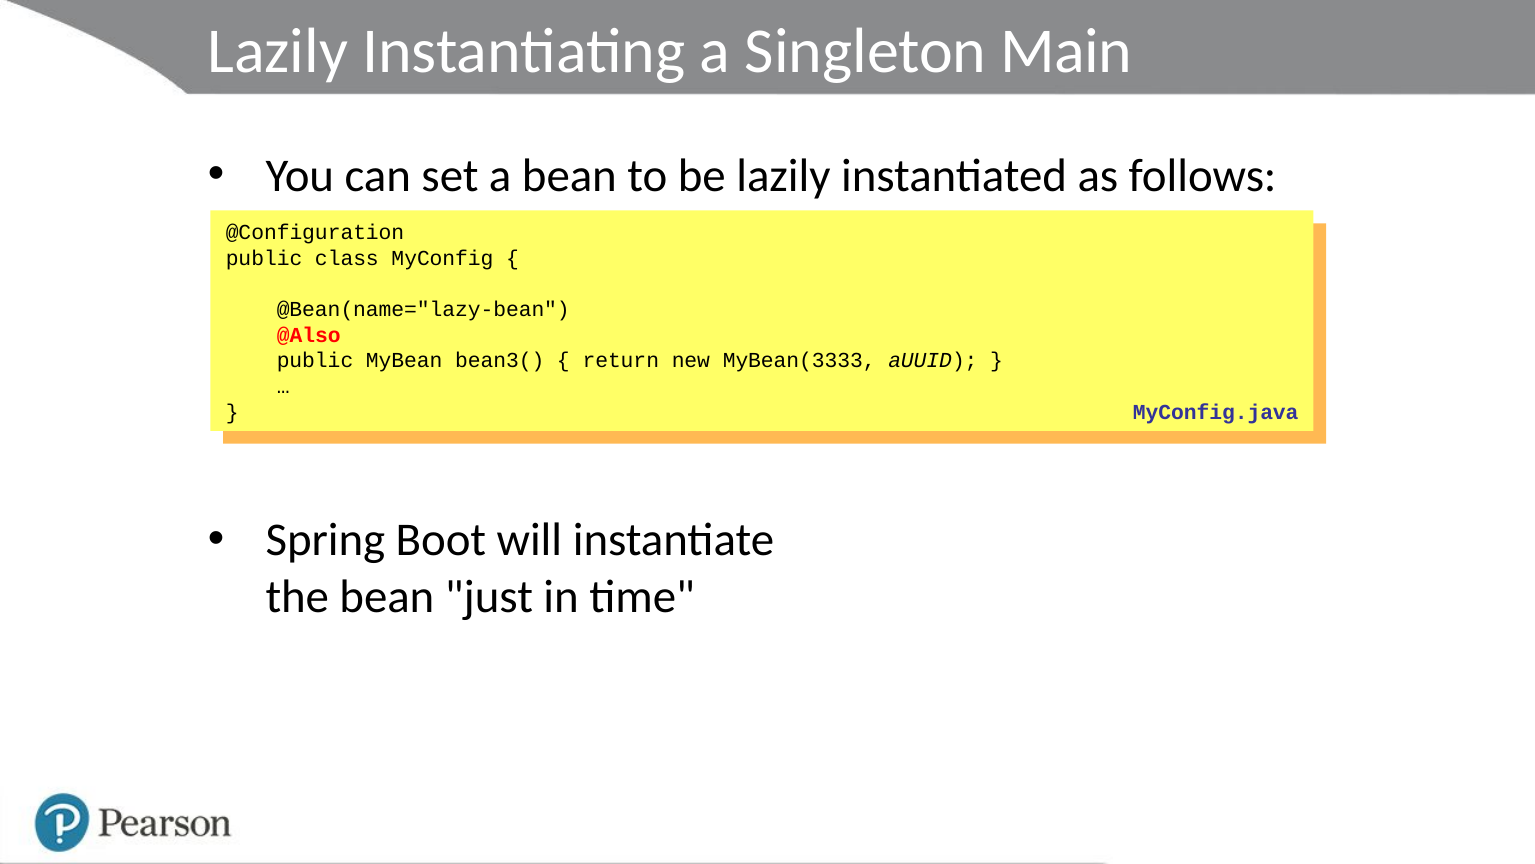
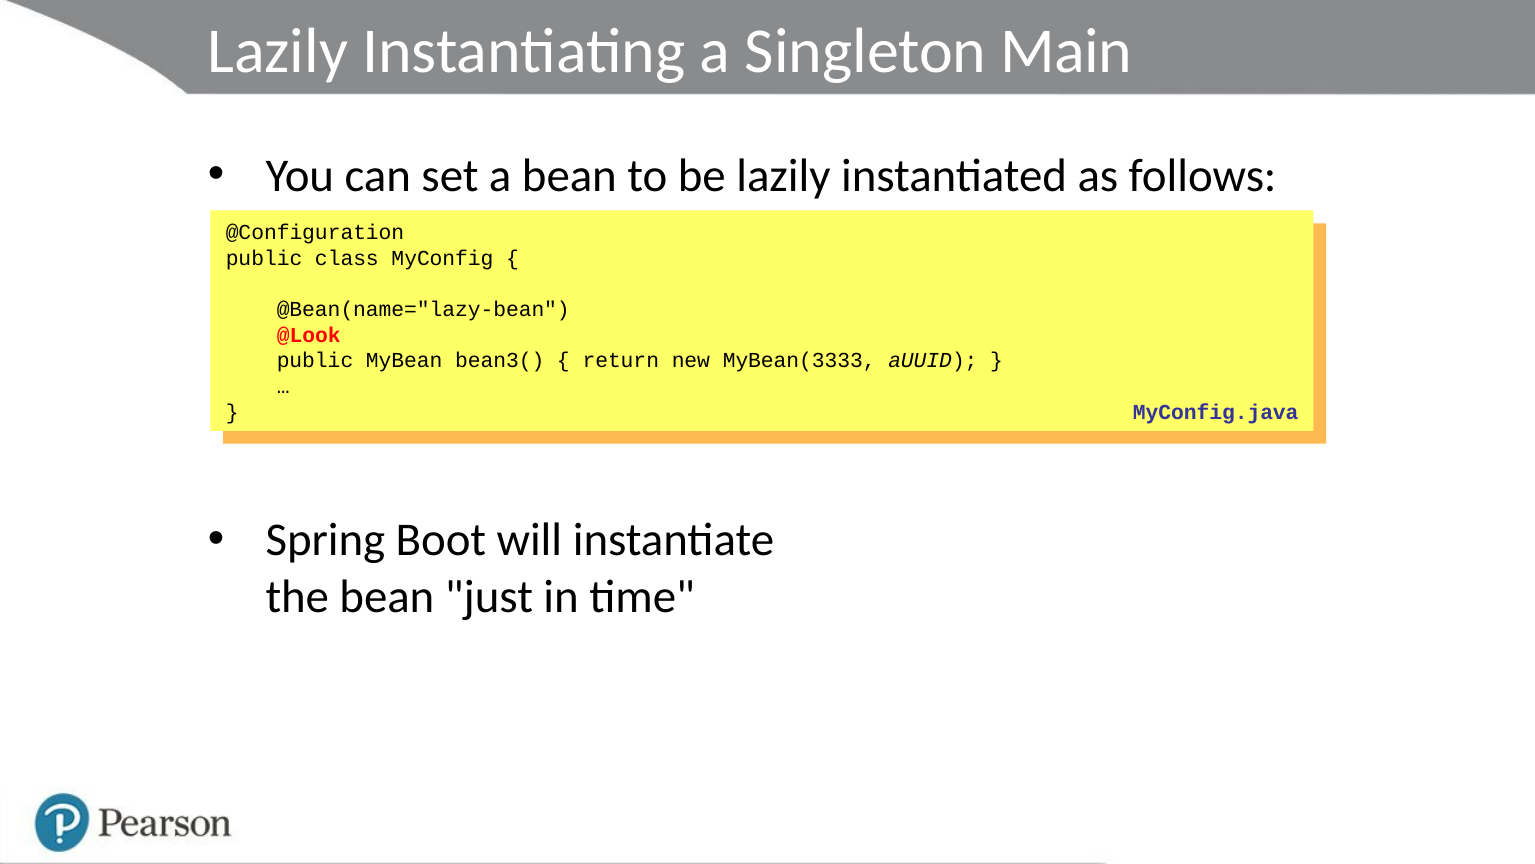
@Also: @Also -> @Look
